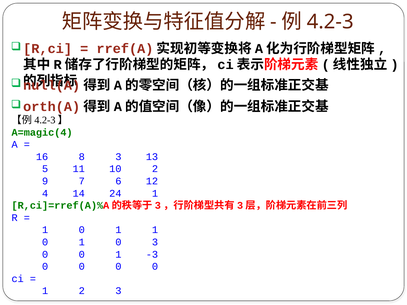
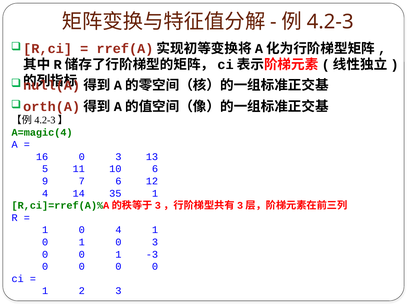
16 8: 8 -> 0
10 2: 2 -> 6
24: 24 -> 35
1 at (118, 230): 1 -> 4
